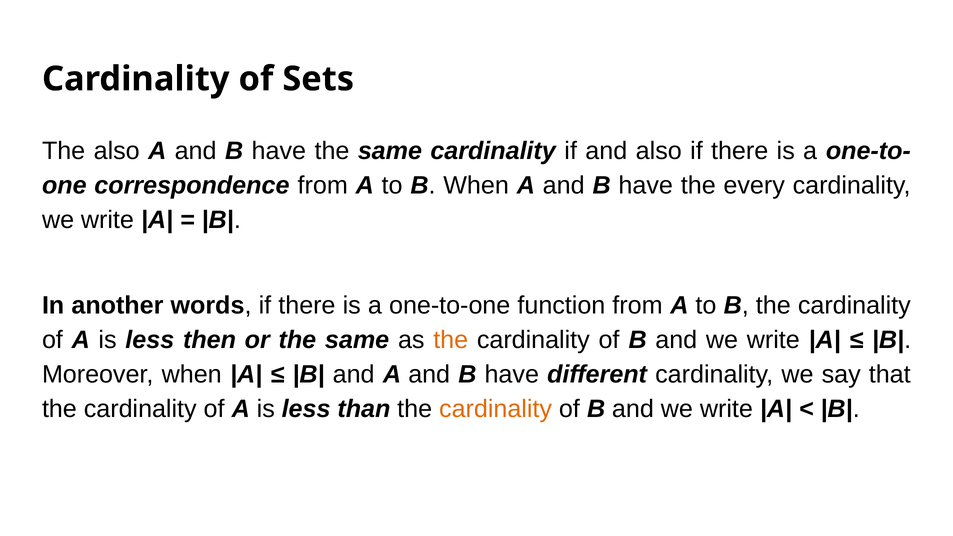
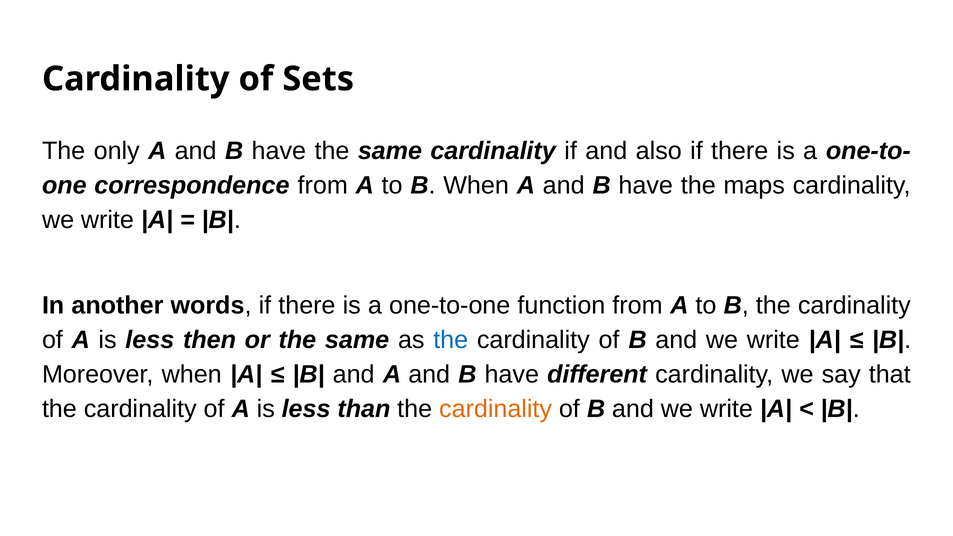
The also: also -> only
every: every -> maps
the at (451, 340) colour: orange -> blue
